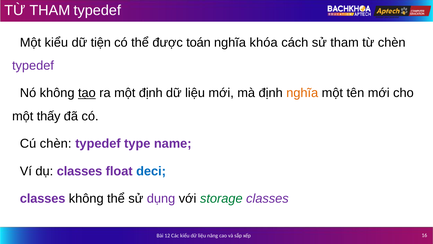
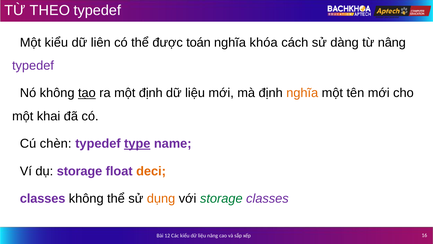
TỪ THAM: THAM -> THEO
tiện: tiện -> liên
sử tham: tham -> dàng
từ chèn: chèn -> nâng
thấy: thấy -> khai
type underline: none -> present
dụ classes: classes -> storage
deci colour: blue -> orange
dụng colour: purple -> orange
